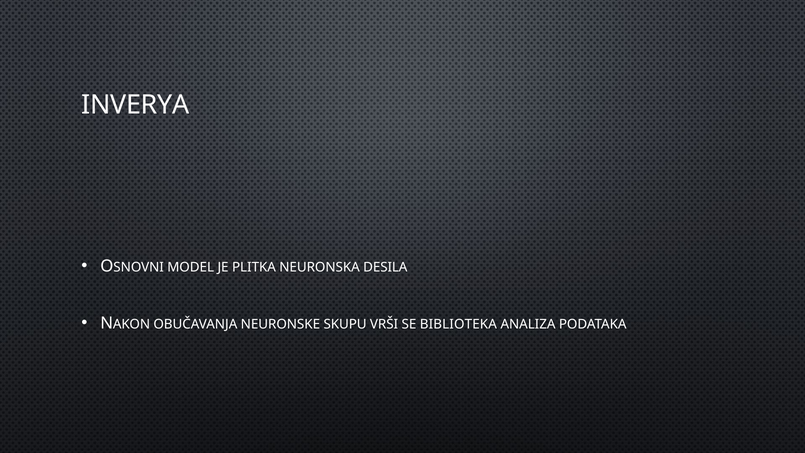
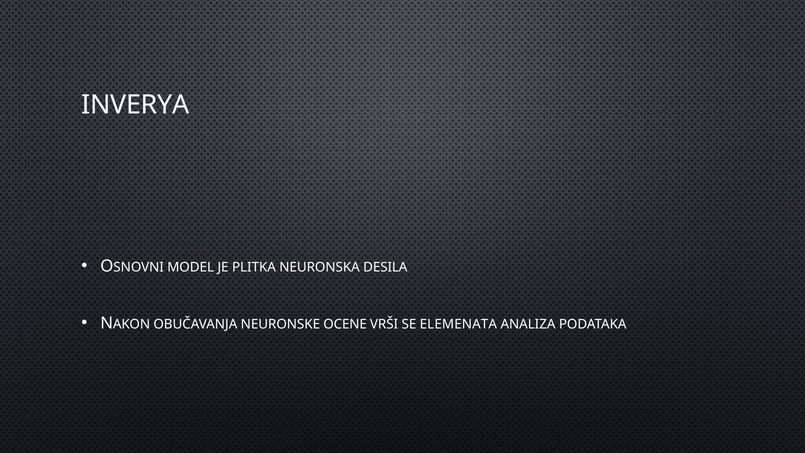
SKUPU: SKUPU -> OCENE
BIBLIOTEKA: BIBLIOTEKA -> ELEMENATA
